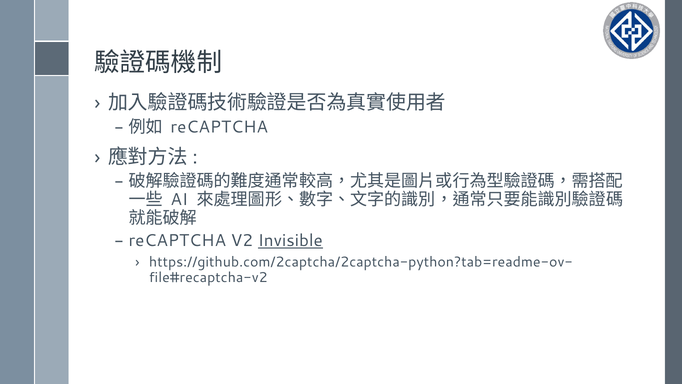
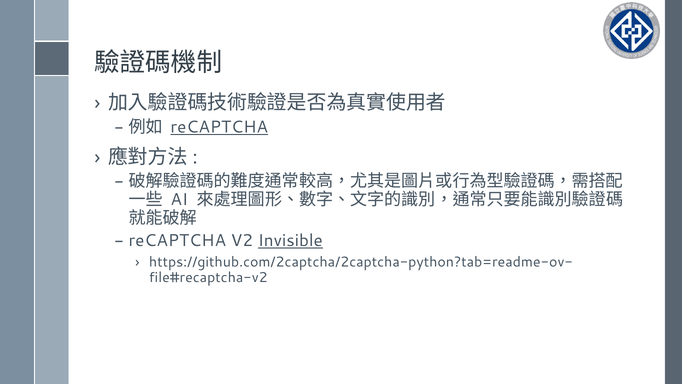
reCAPTCHA at (219, 127) underline: none -> present
